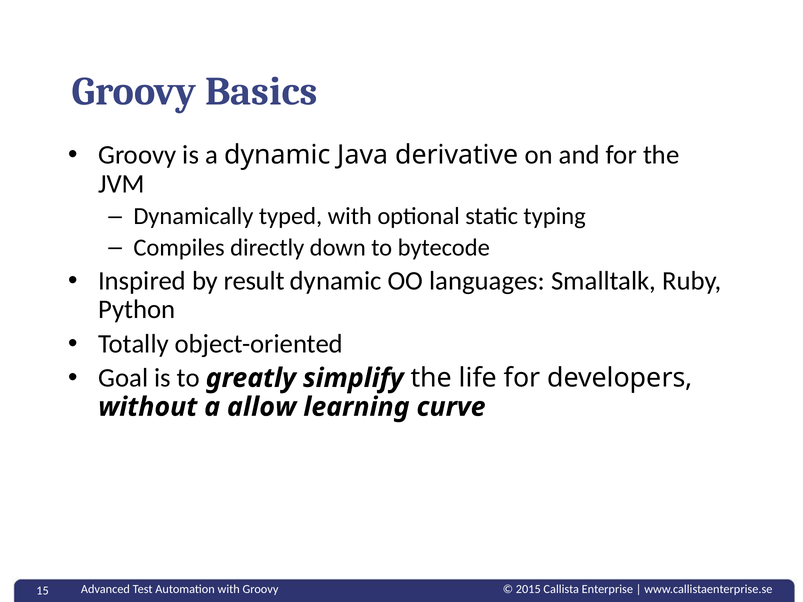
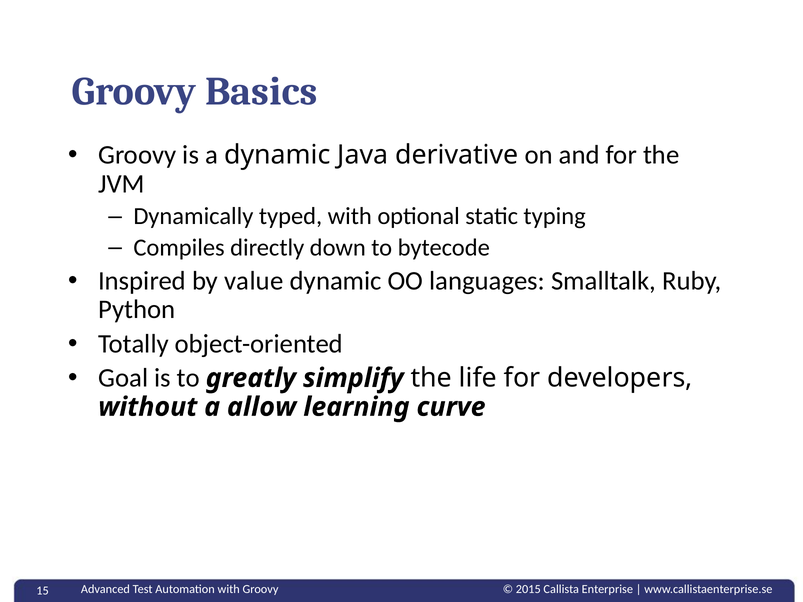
result: result -> value
